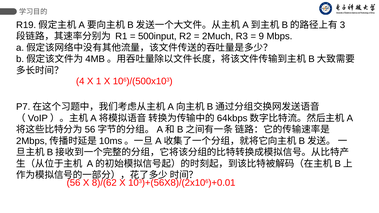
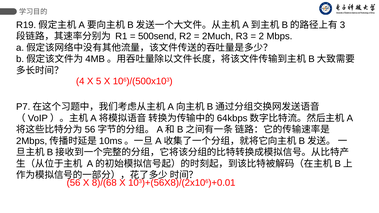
500input: 500input -> 500send
9: 9 -> 2
1: 1 -> 5
8)/(62: 8)/(62 -> 8)/(68
